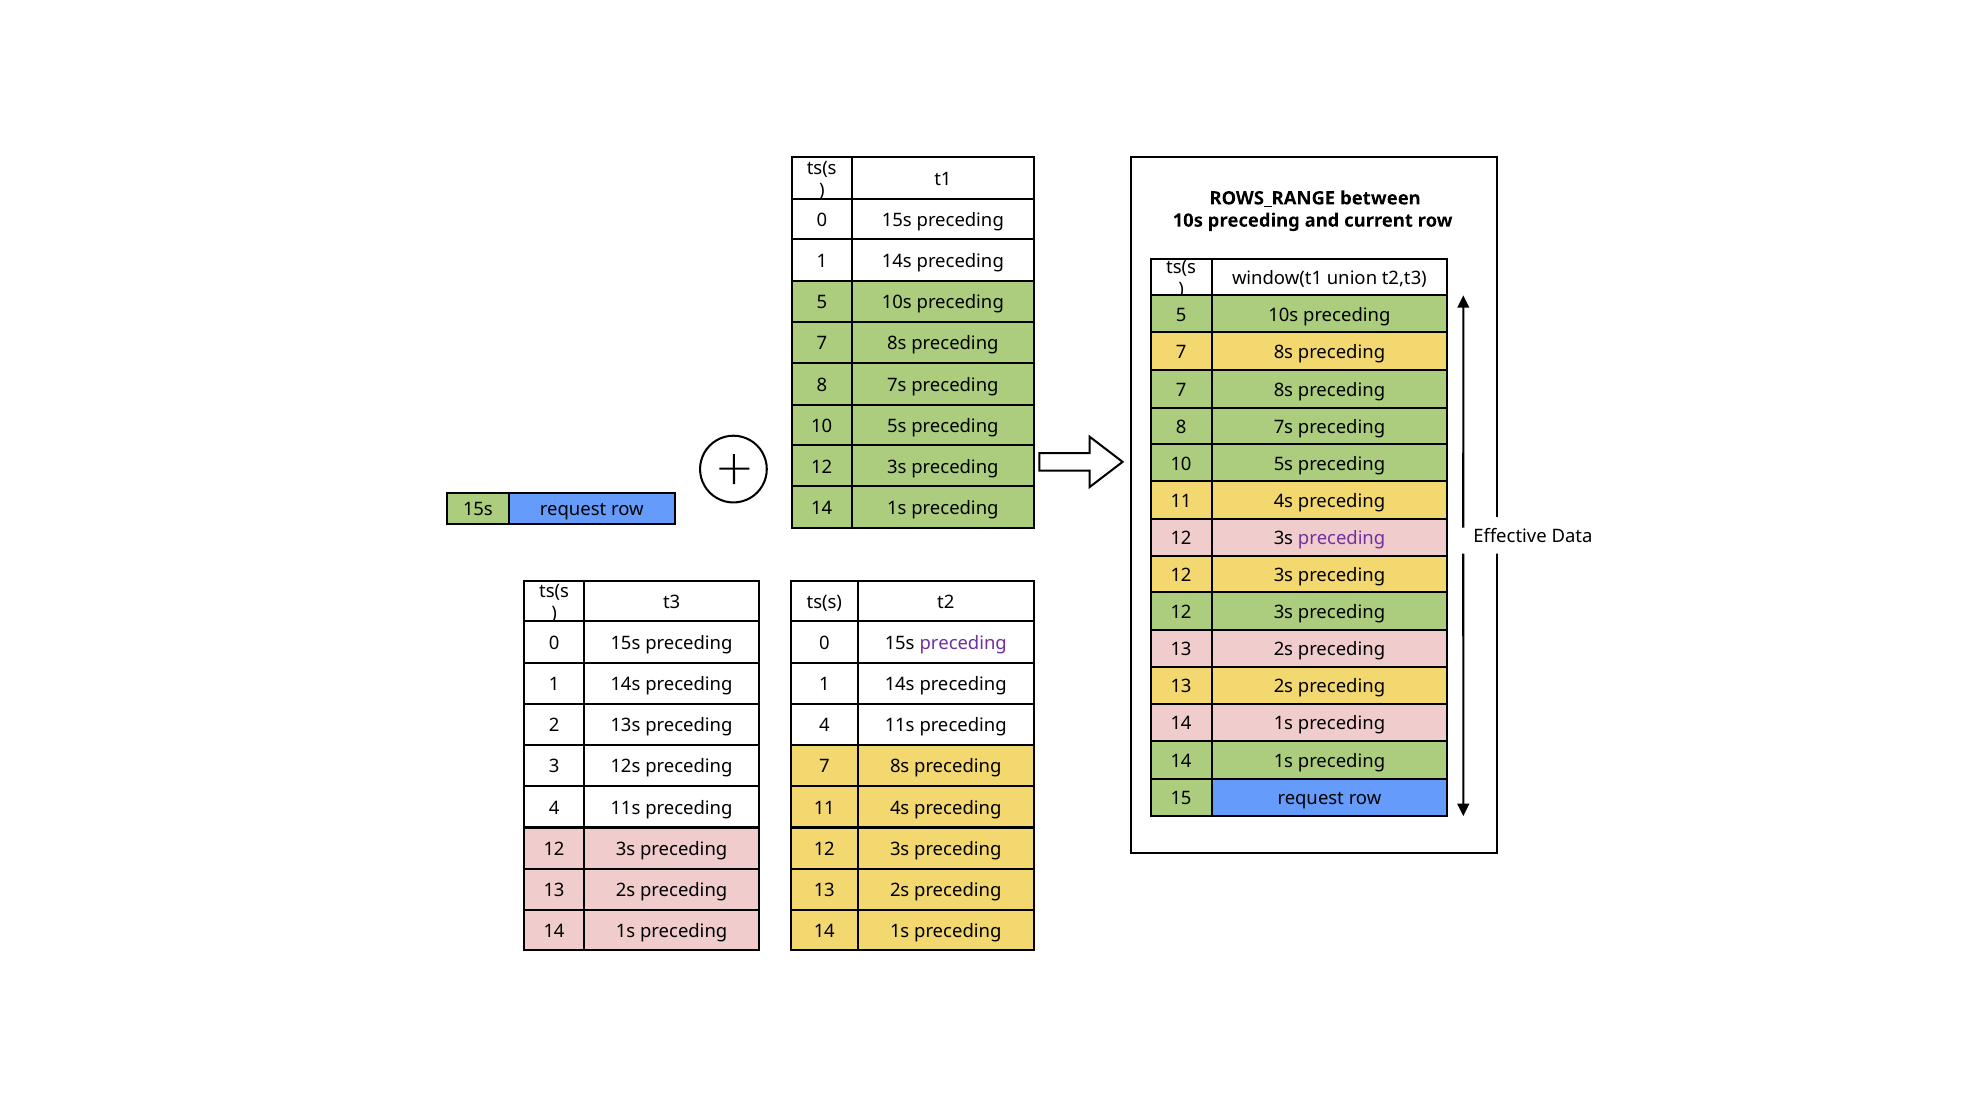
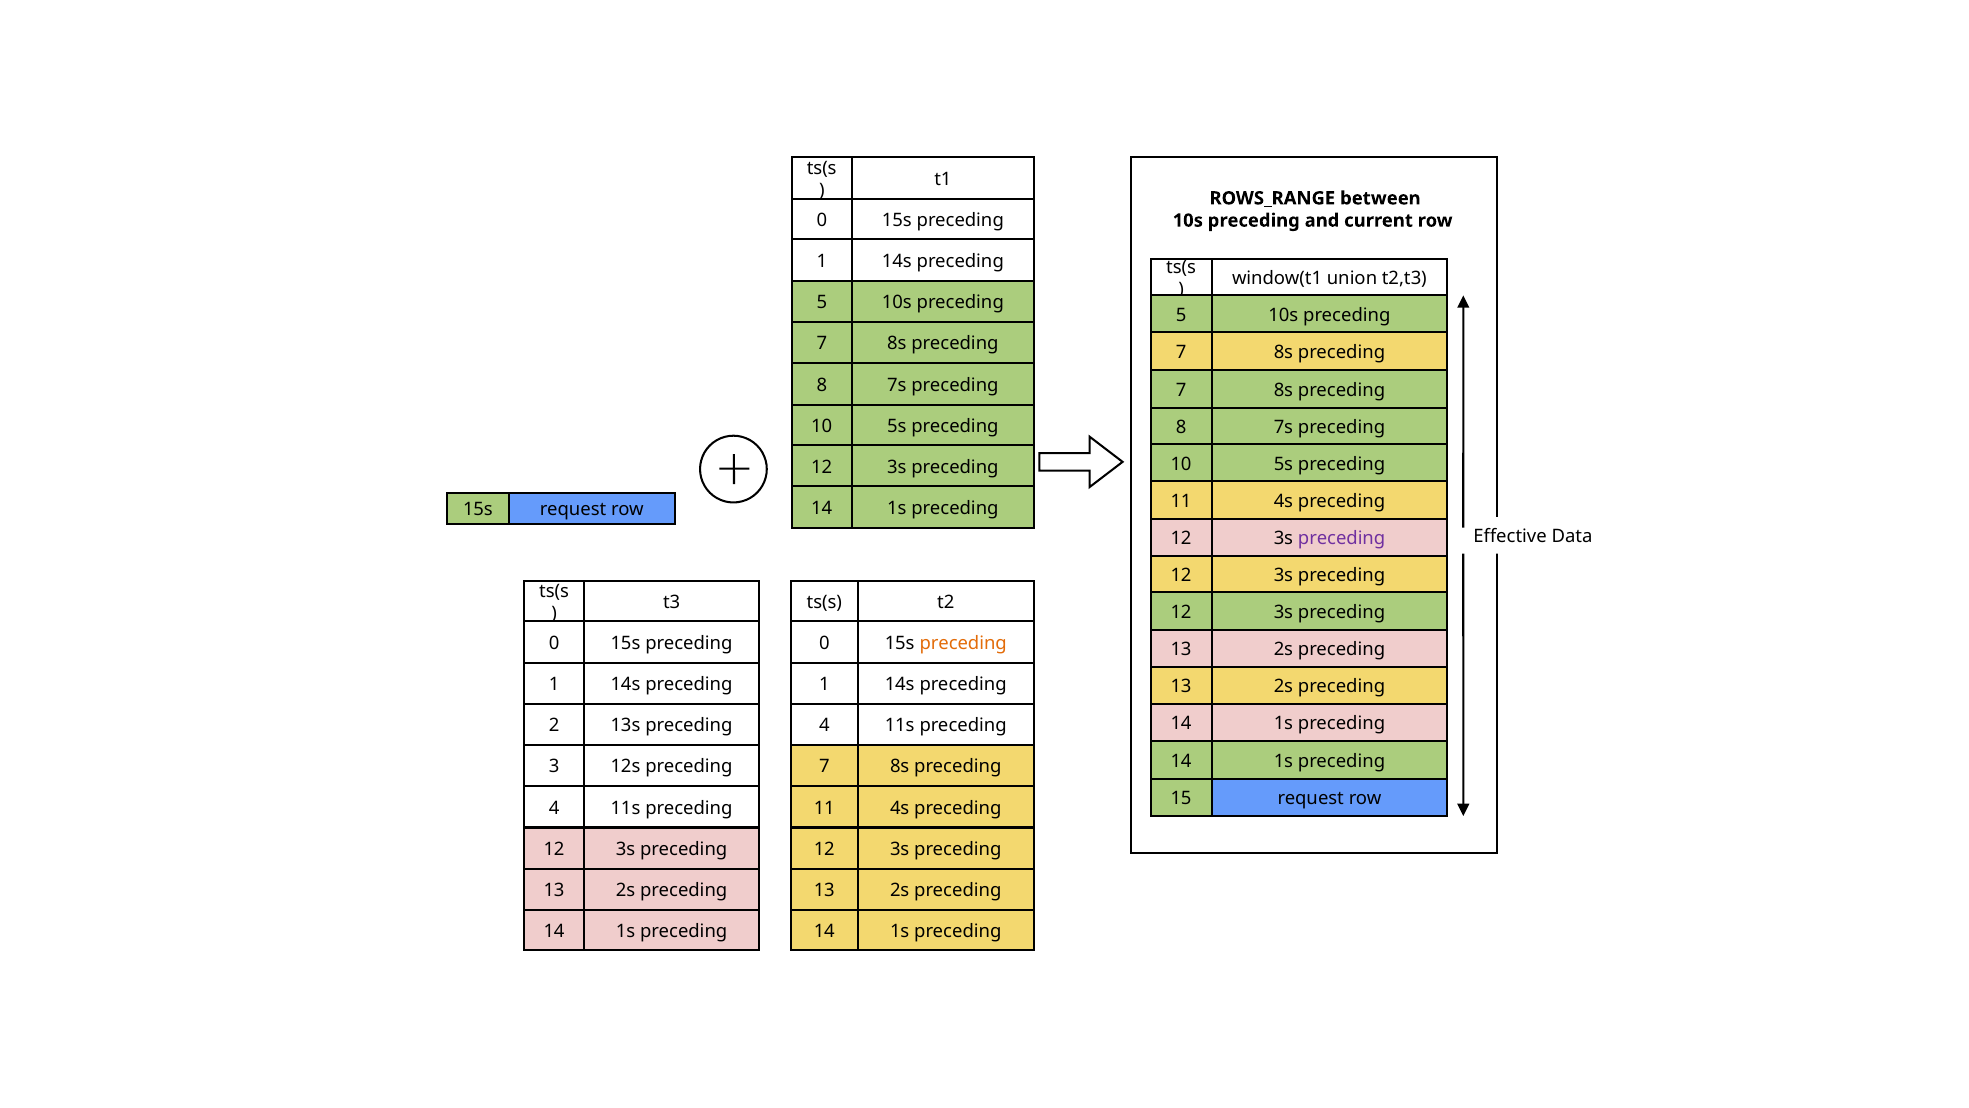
preceding at (963, 643) colour: purple -> orange
